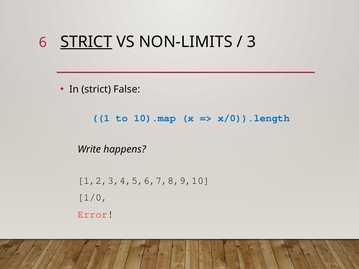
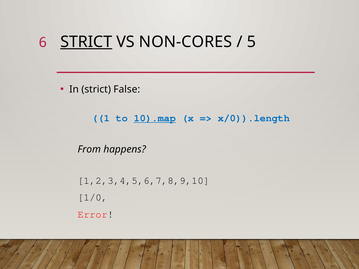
NON-LIMITS: NON-LIMITS -> NON-CORES
3: 3 -> 5
10).map underline: none -> present
Write: Write -> From
